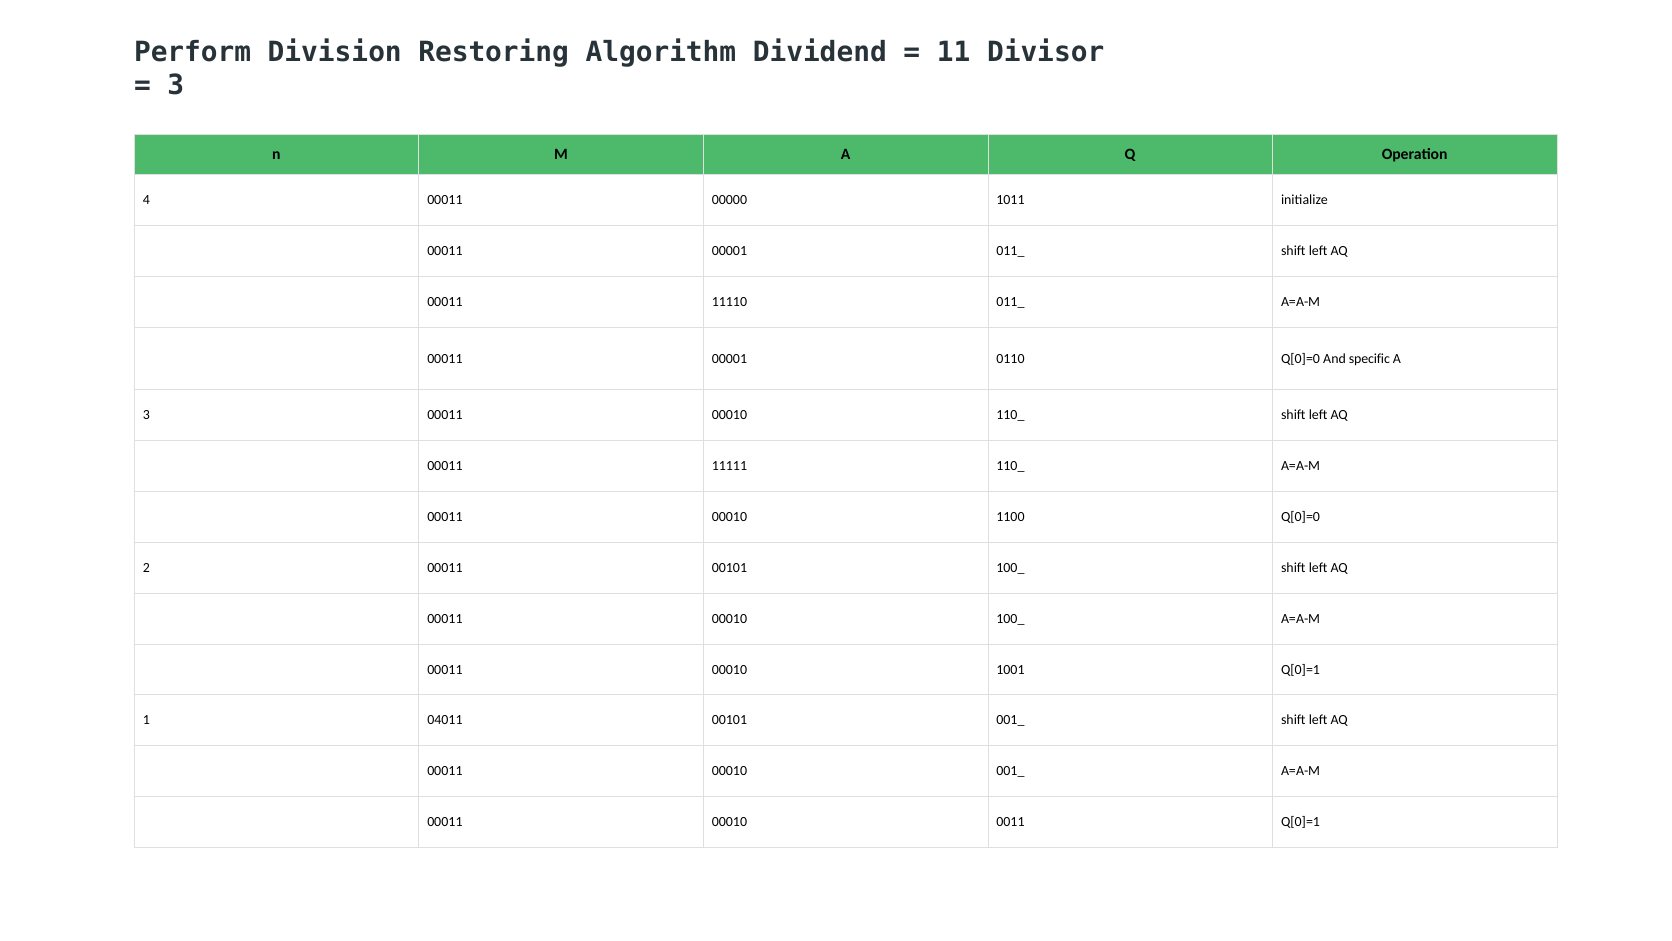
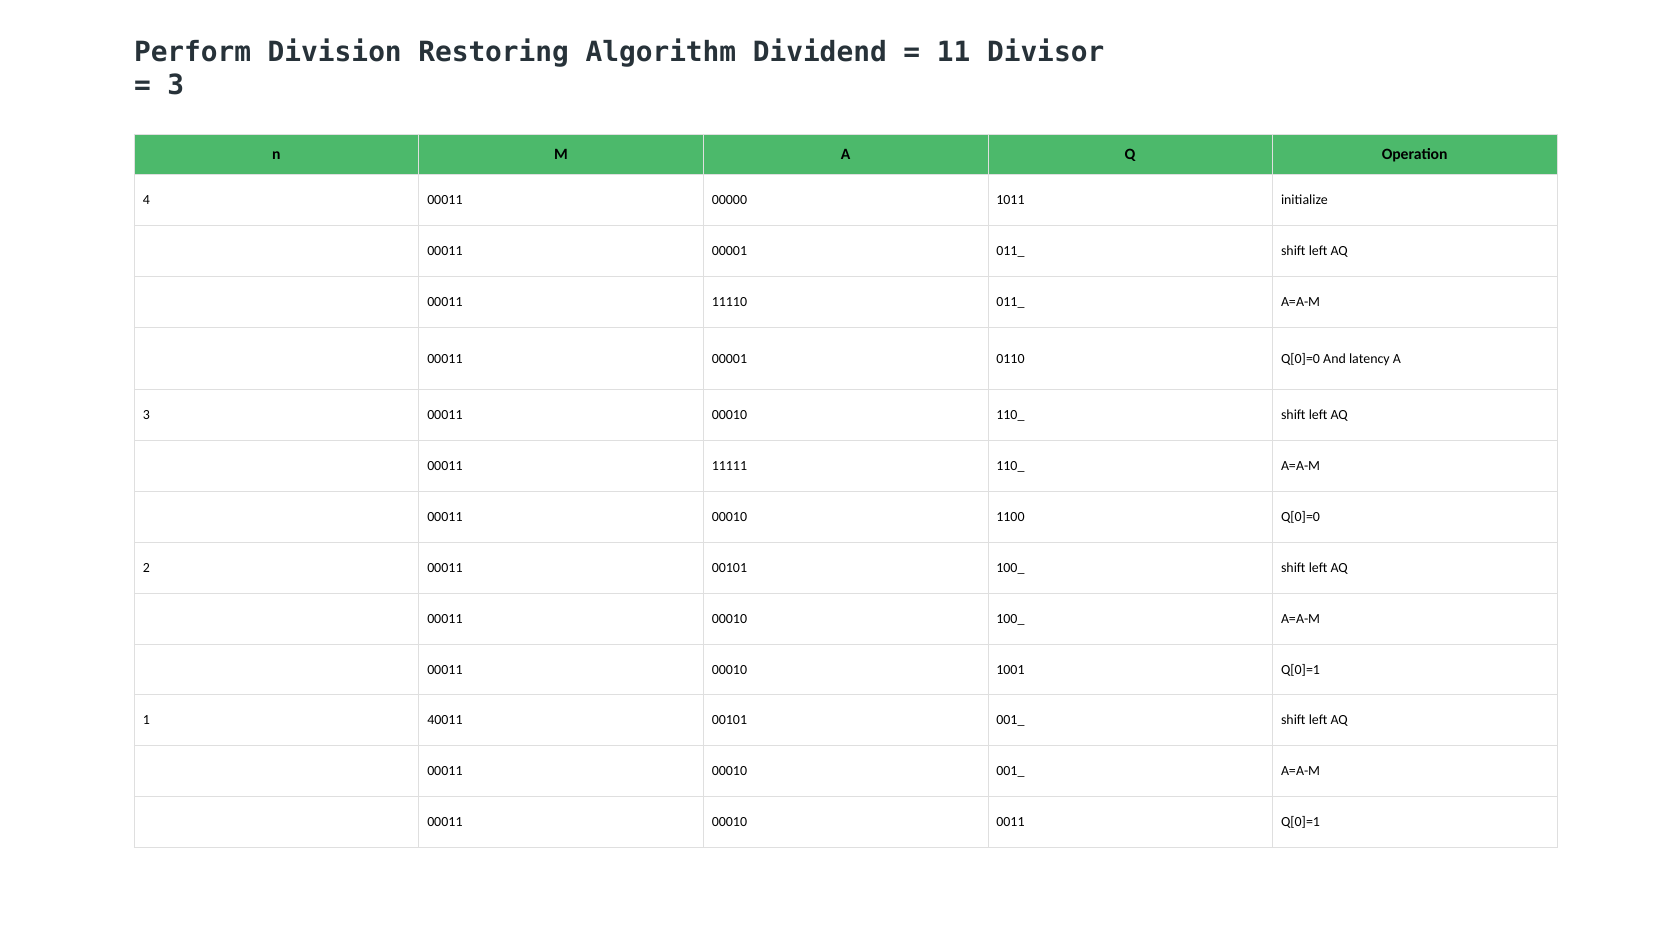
specific: specific -> latency
04011: 04011 -> 40011
